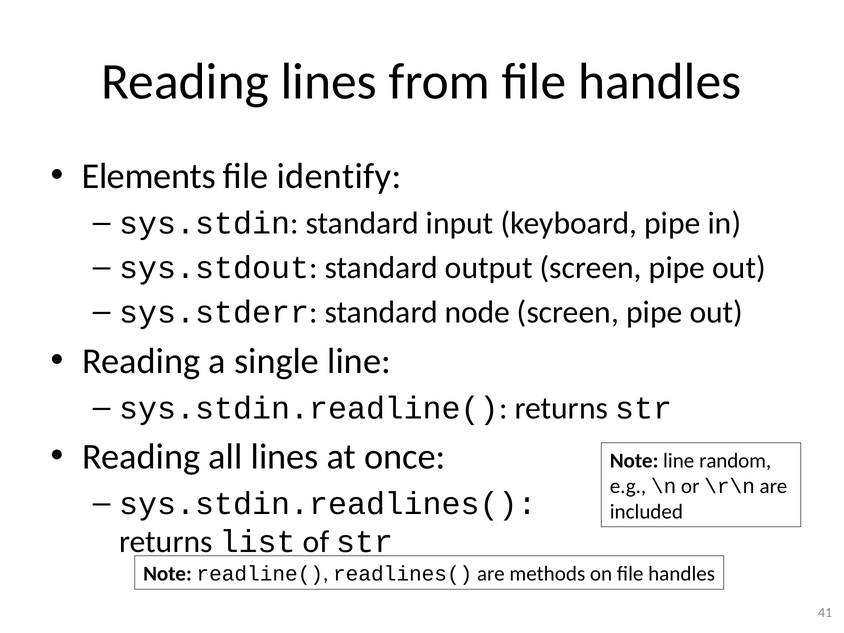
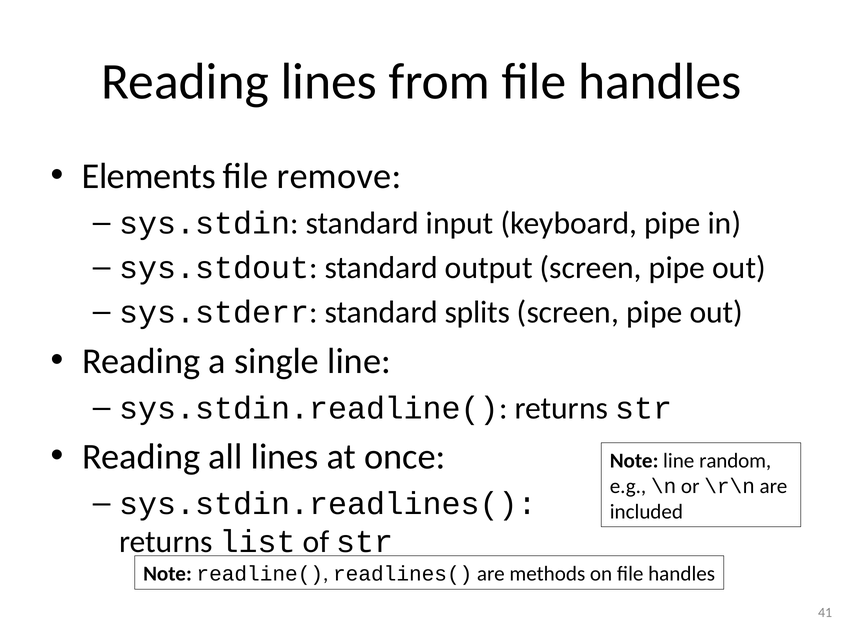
identify: identify -> remove
node: node -> splits
